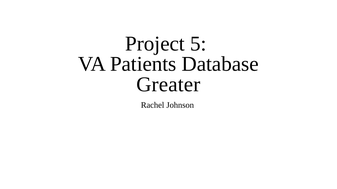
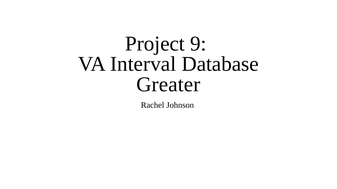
5: 5 -> 9
Patients: Patients -> Interval
